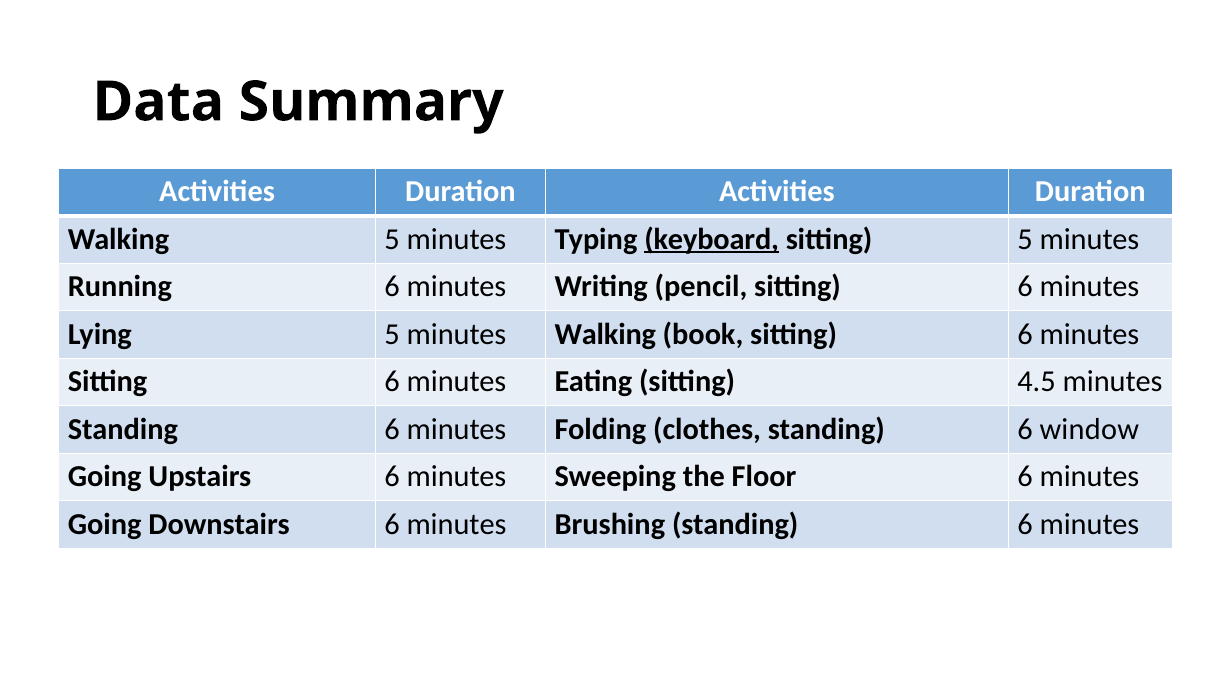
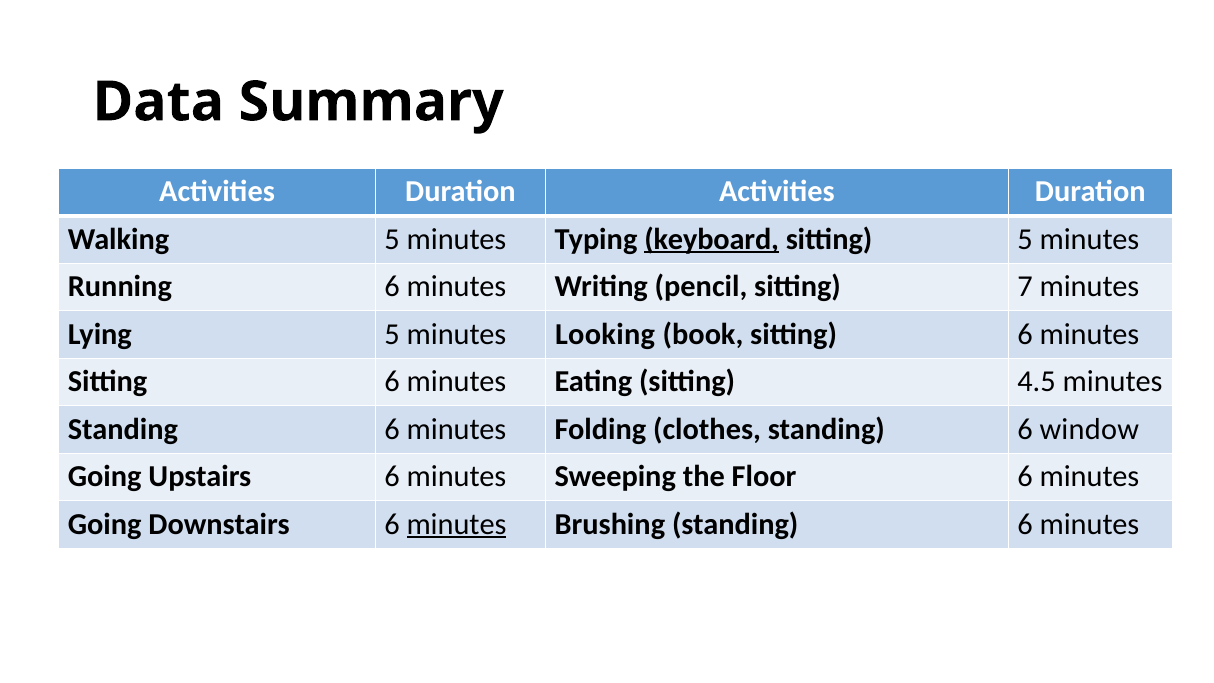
pencil sitting 6: 6 -> 7
minutes Walking: Walking -> Looking
minutes at (456, 524) underline: none -> present
